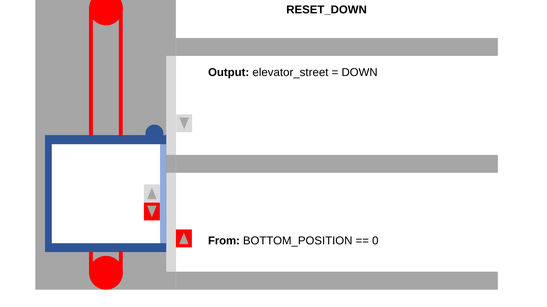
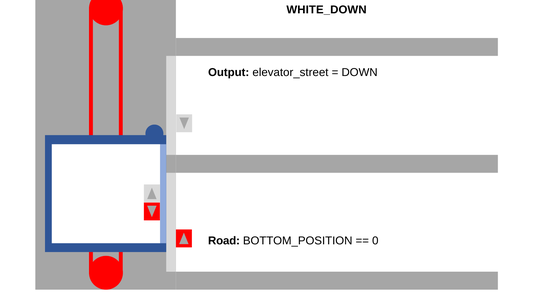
RESET_DOWN: RESET_DOWN -> WHITE_DOWN
From: From -> Road
